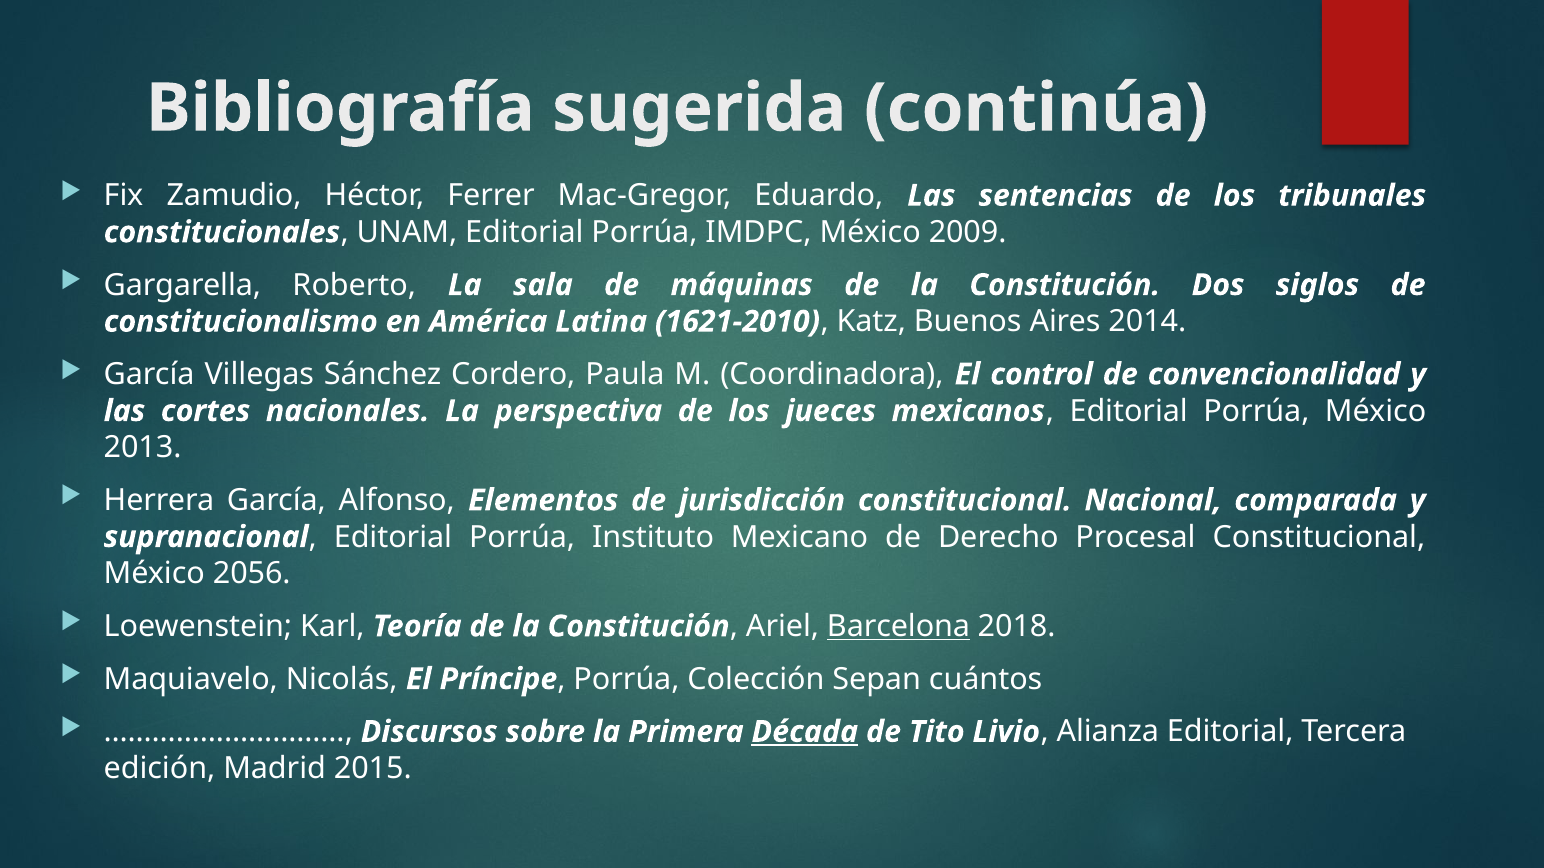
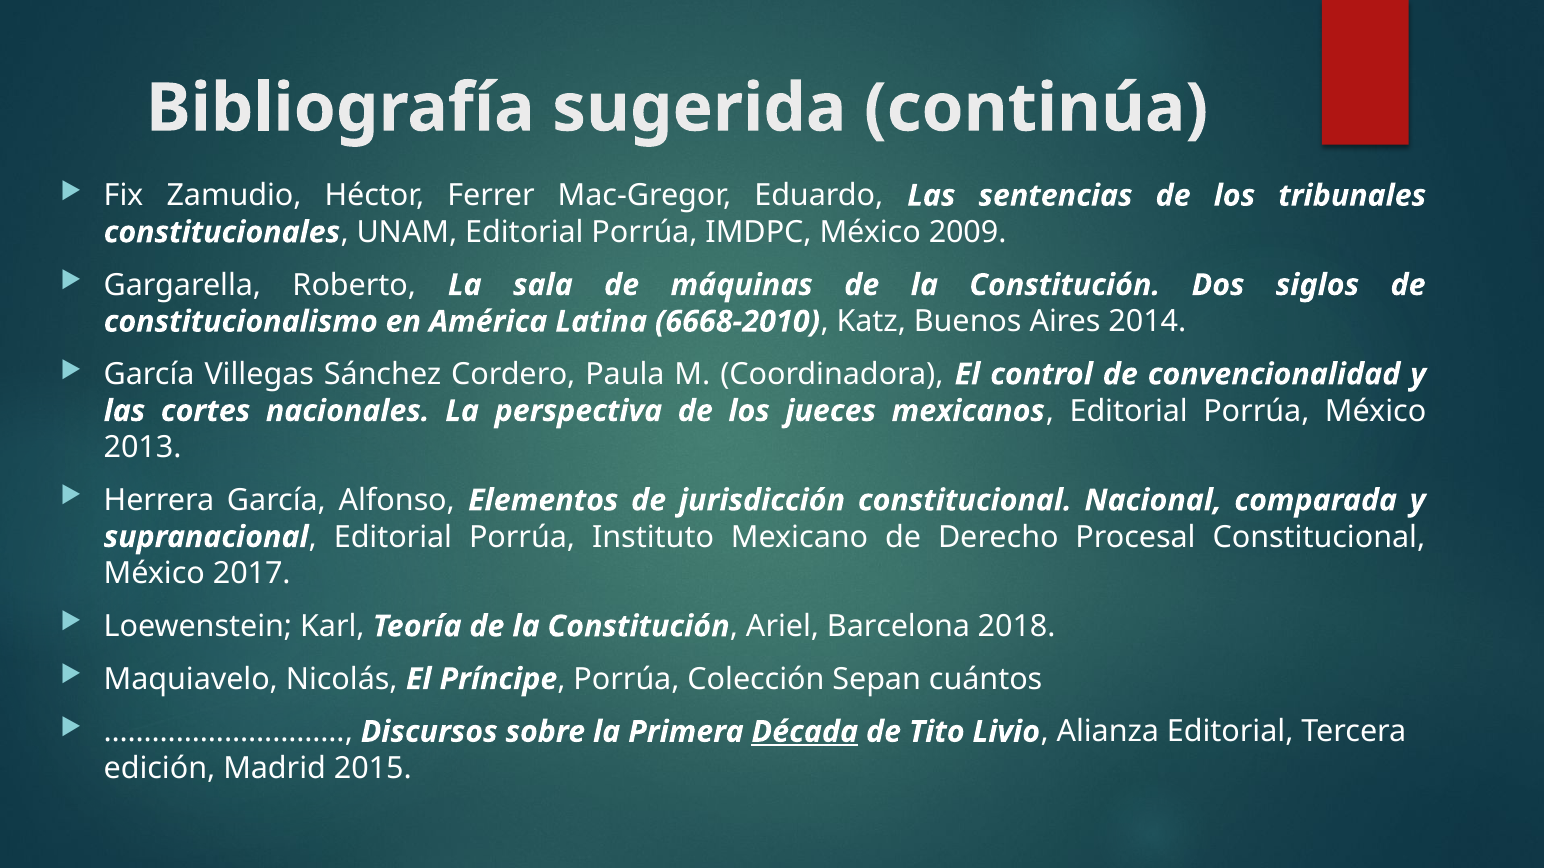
1621-2010: 1621-2010 -> 6668-2010
2056: 2056 -> 2017
Barcelona underline: present -> none
